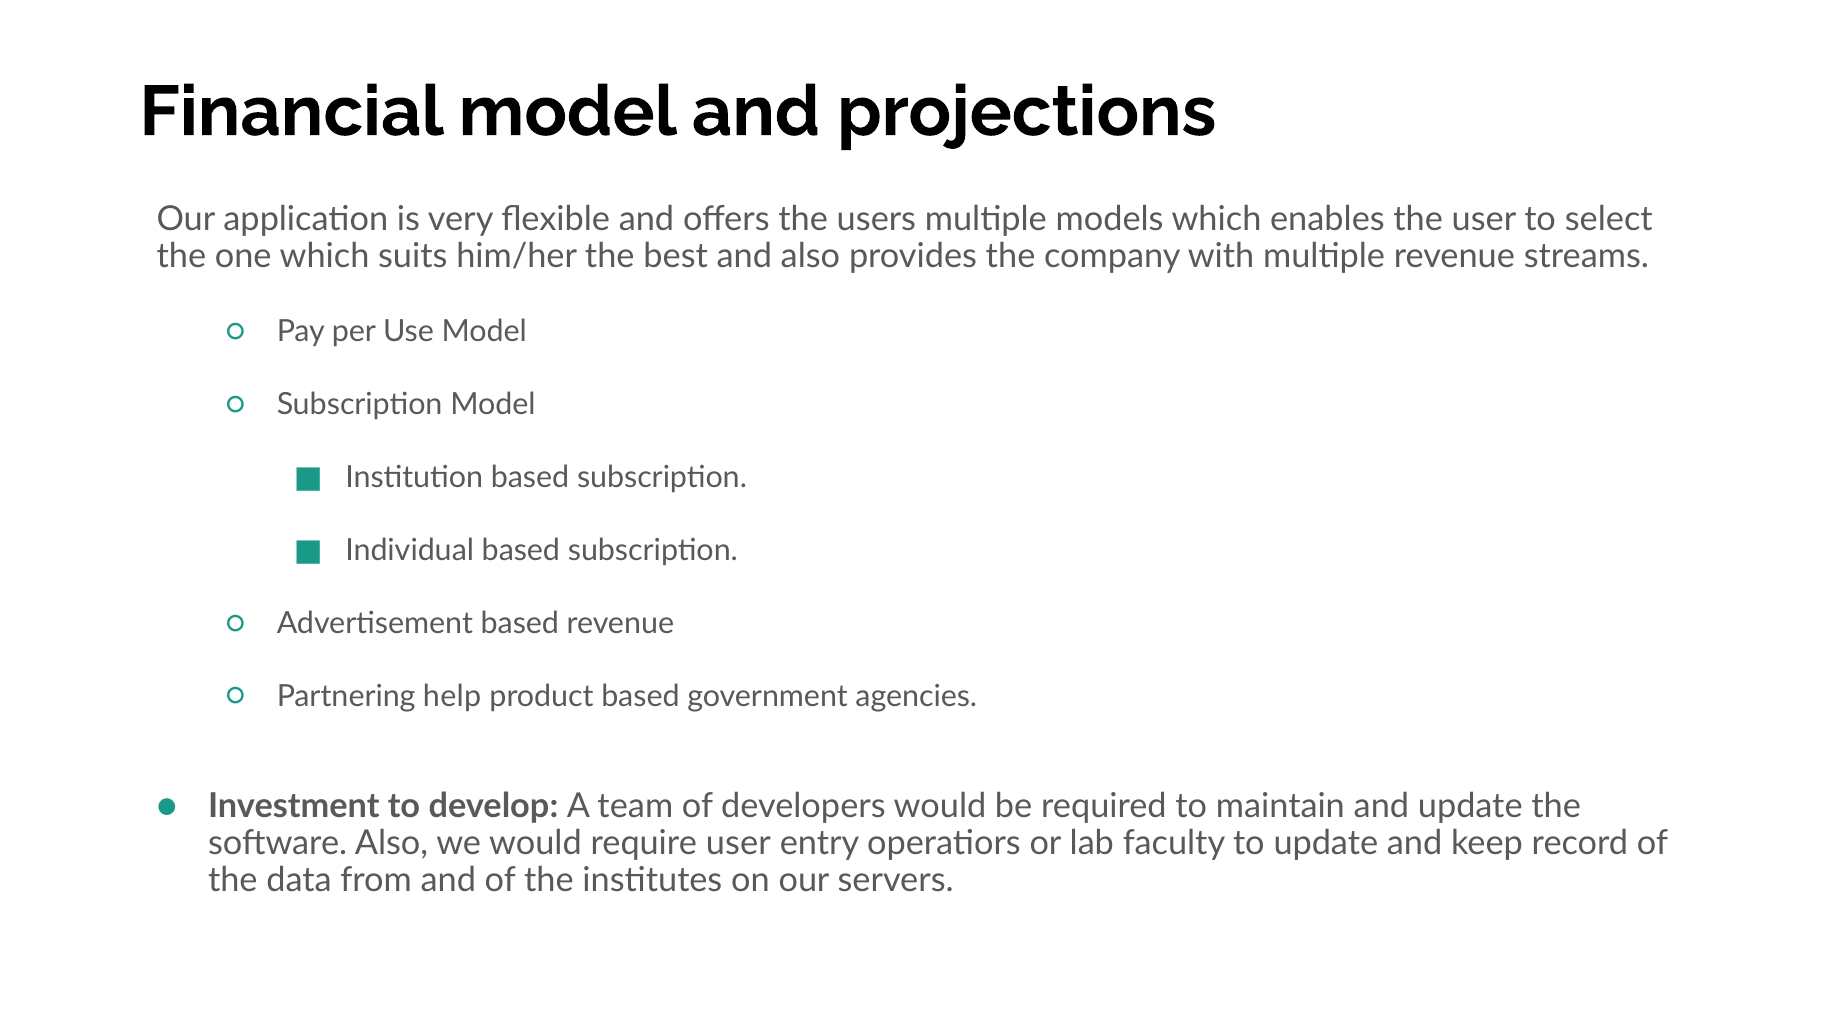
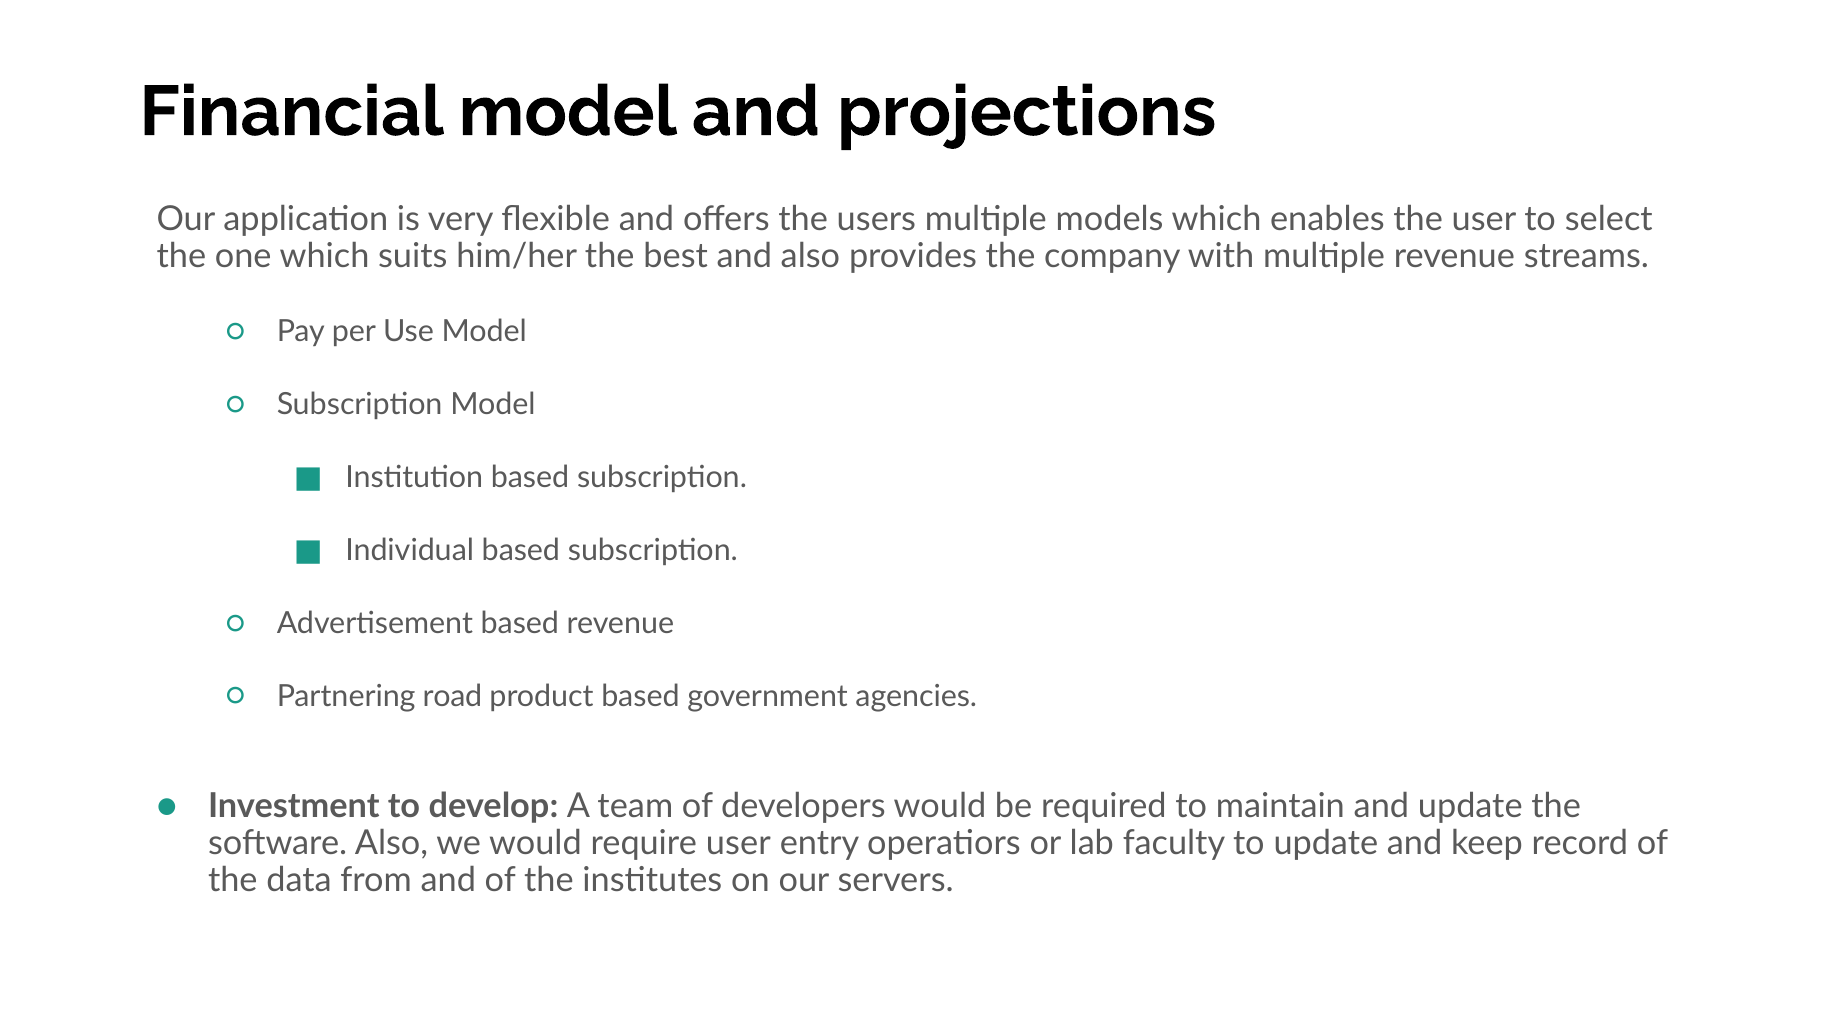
help: help -> road
